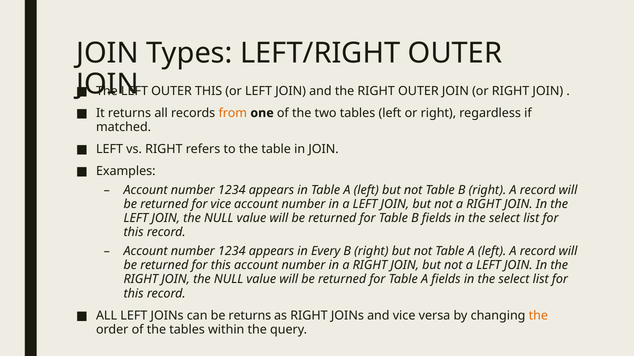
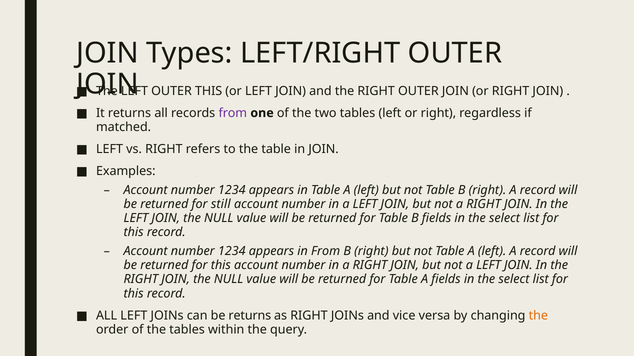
from at (233, 113) colour: orange -> purple
for vice: vice -> still
in Every: Every -> From
